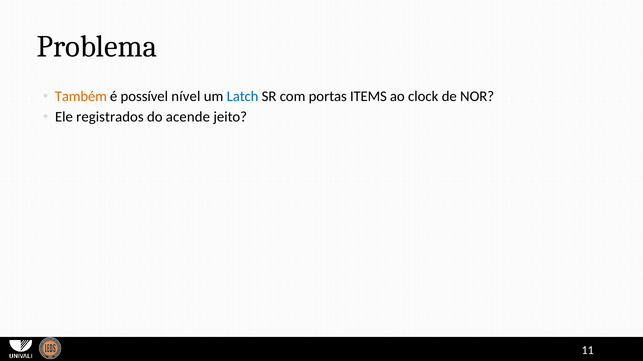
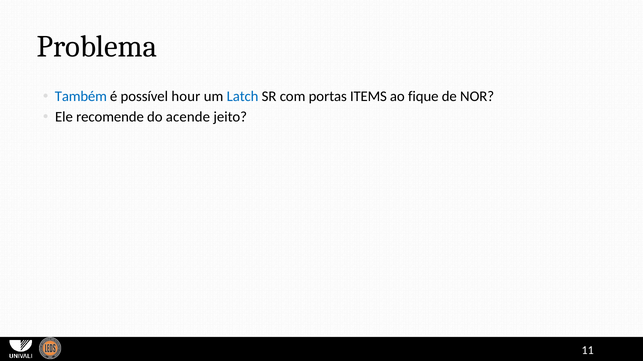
Também colour: orange -> blue
nível: nível -> hour
clock: clock -> fique
registrados: registrados -> recomende
